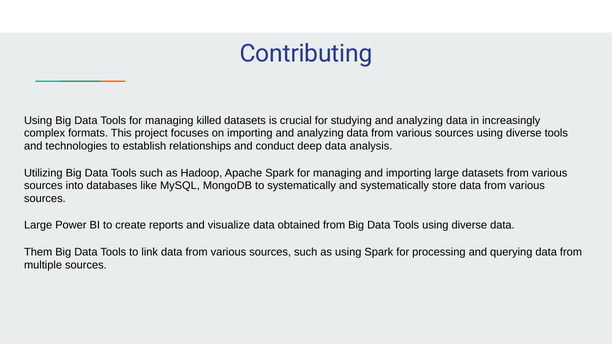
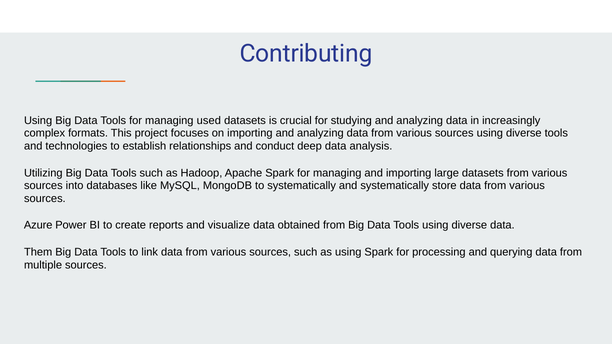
killed: killed -> used
Large at (38, 226): Large -> Azure
